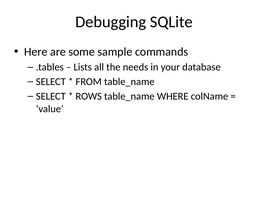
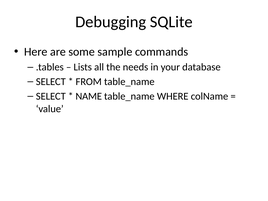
ROWS: ROWS -> NAME
